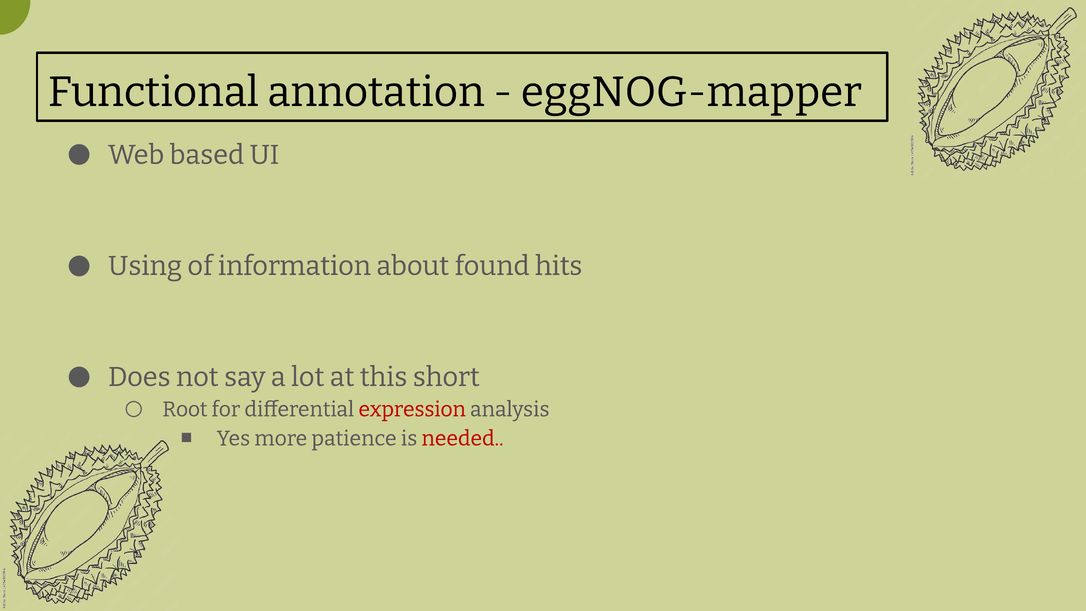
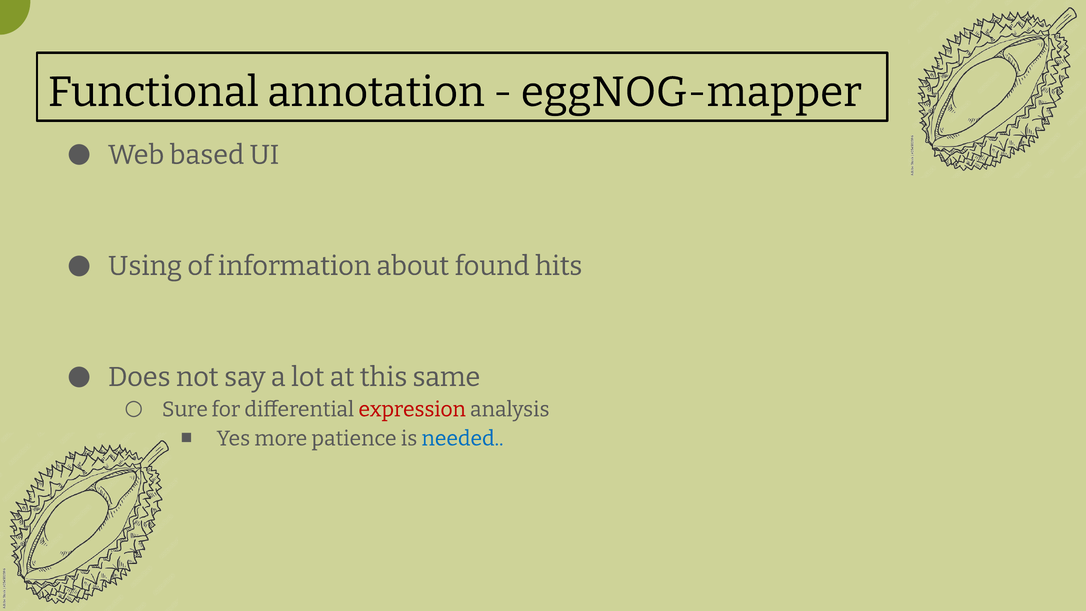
short: short -> same
Root: Root -> Sure
needed colour: red -> blue
